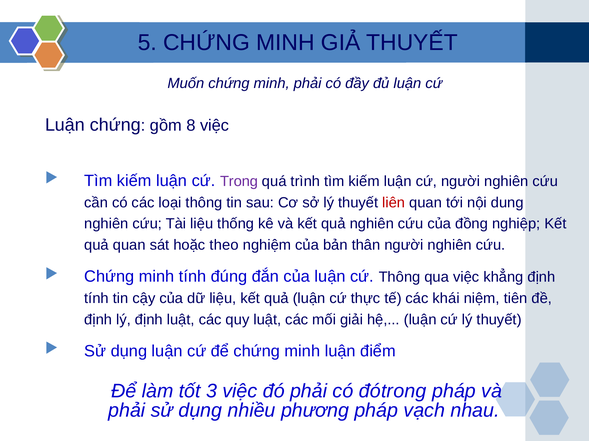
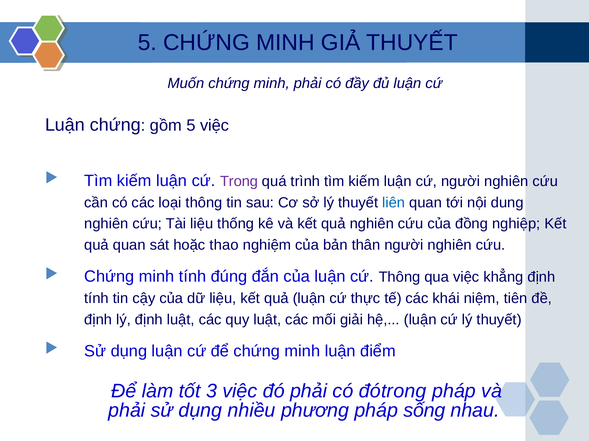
gồm 8: 8 -> 5
liên colour: red -> blue
theo: theo -> thao
vạch: vạch -> sống
